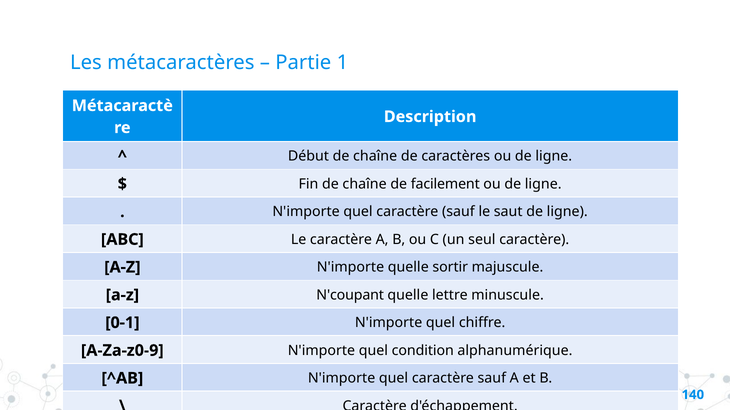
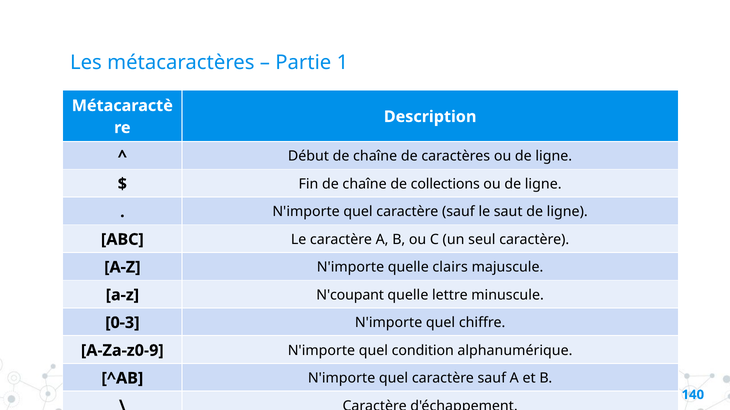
facilement: facilement -> collections
sortir: sortir -> clairs
0-1: 0-1 -> 0-3
